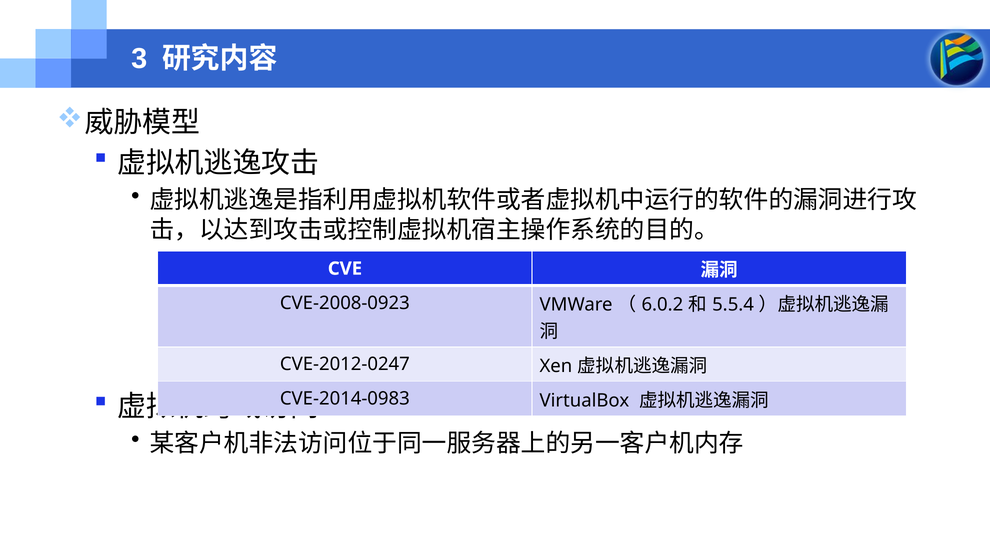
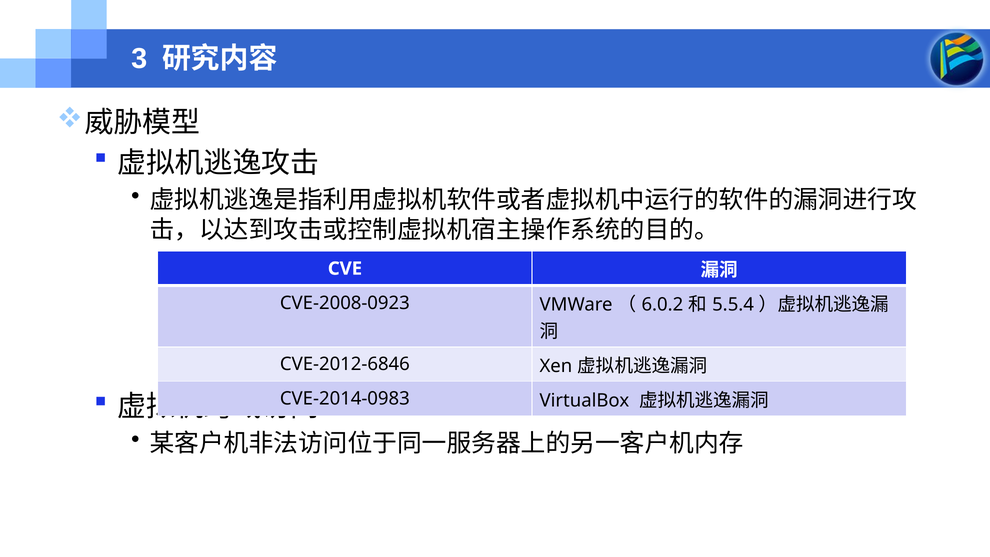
CVE-2012-0247: CVE-2012-0247 -> CVE-2012-6846
